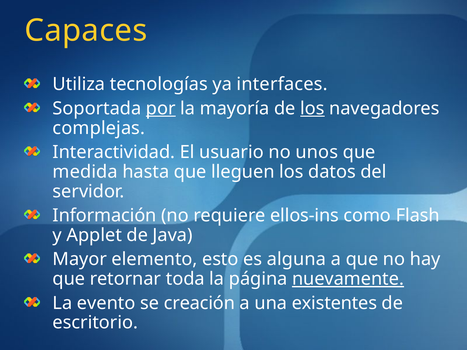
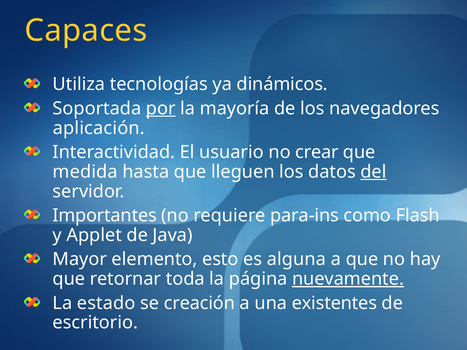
interfaces: interfaces -> dinámicos
los at (312, 109) underline: present -> none
complejas: complejas -> aplicación
unos: unos -> crear
del underline: none -> present
Información: Información -> Importantes
ellos-ins: ellos-ins -> para-ins
evento: evento -> estado
